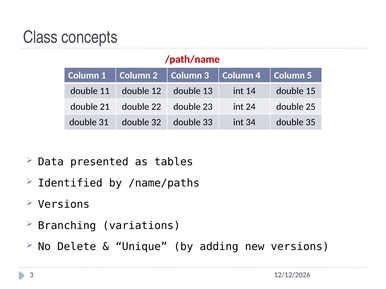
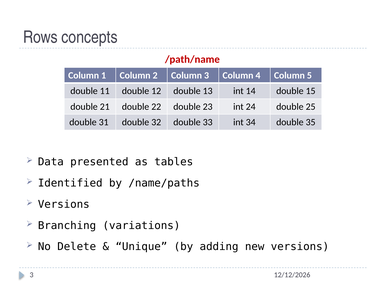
Class: Class -> Rows
